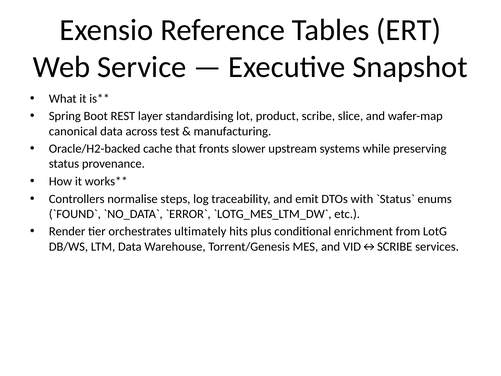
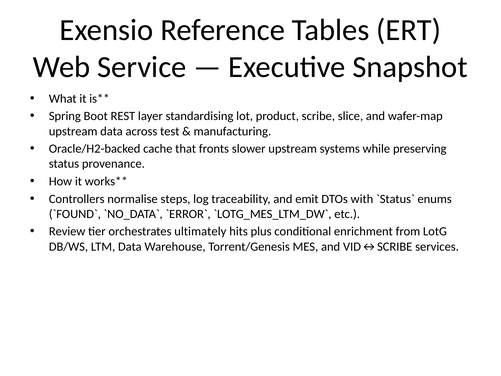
canonical at (73, 131): canonical -> upstream
Render: Render -> Review
